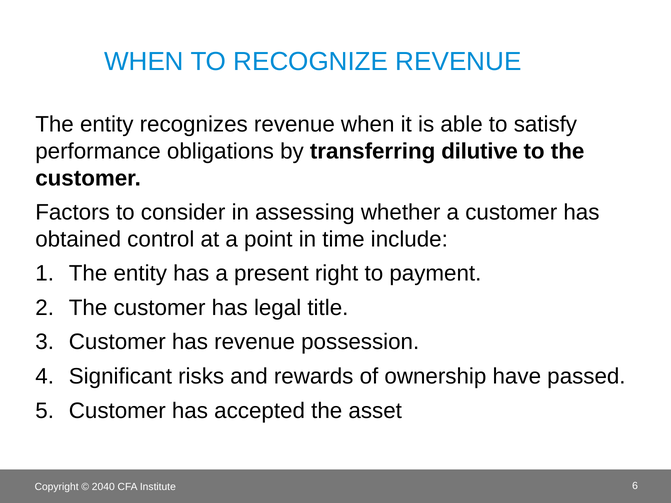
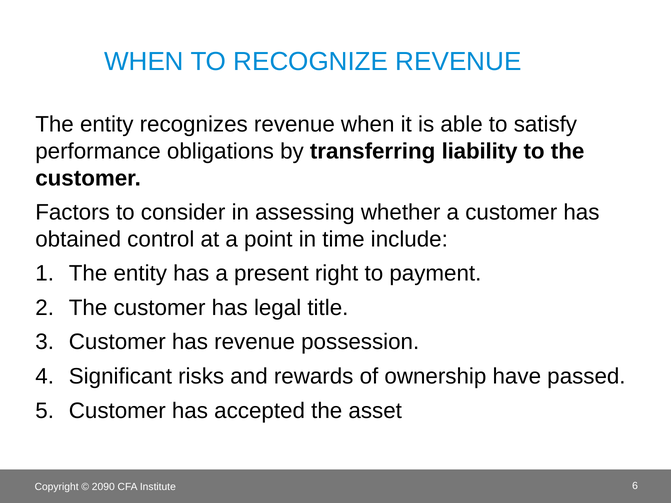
dilutive: dilutive -> liability
2040: 2040 -> 2090
